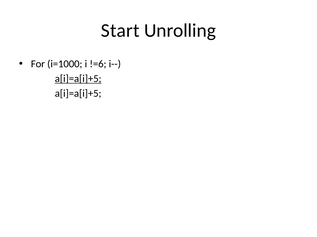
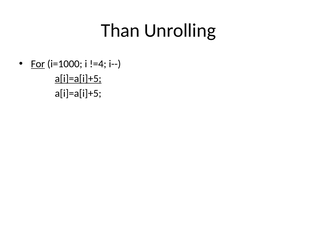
Start: Start -> Than
For underline: none -> present
!=6: !=6 -> !=4
